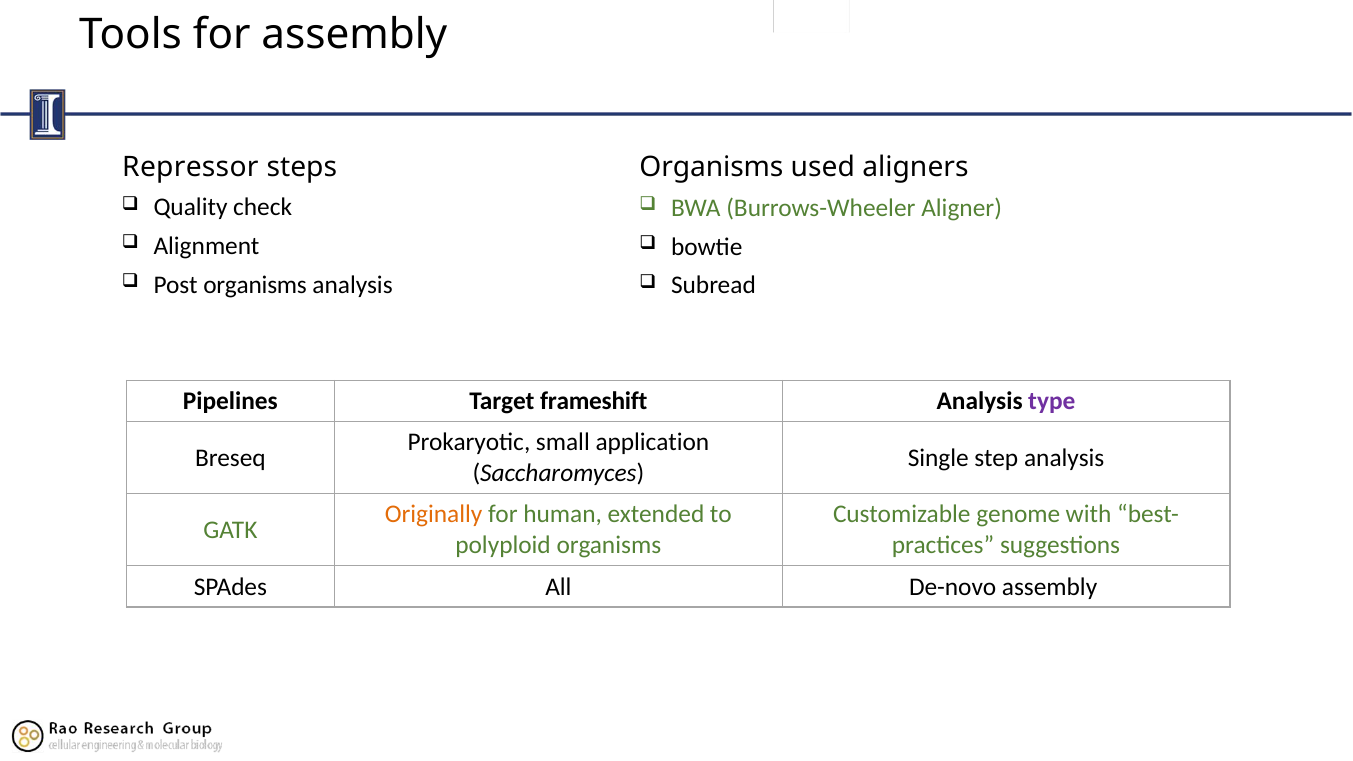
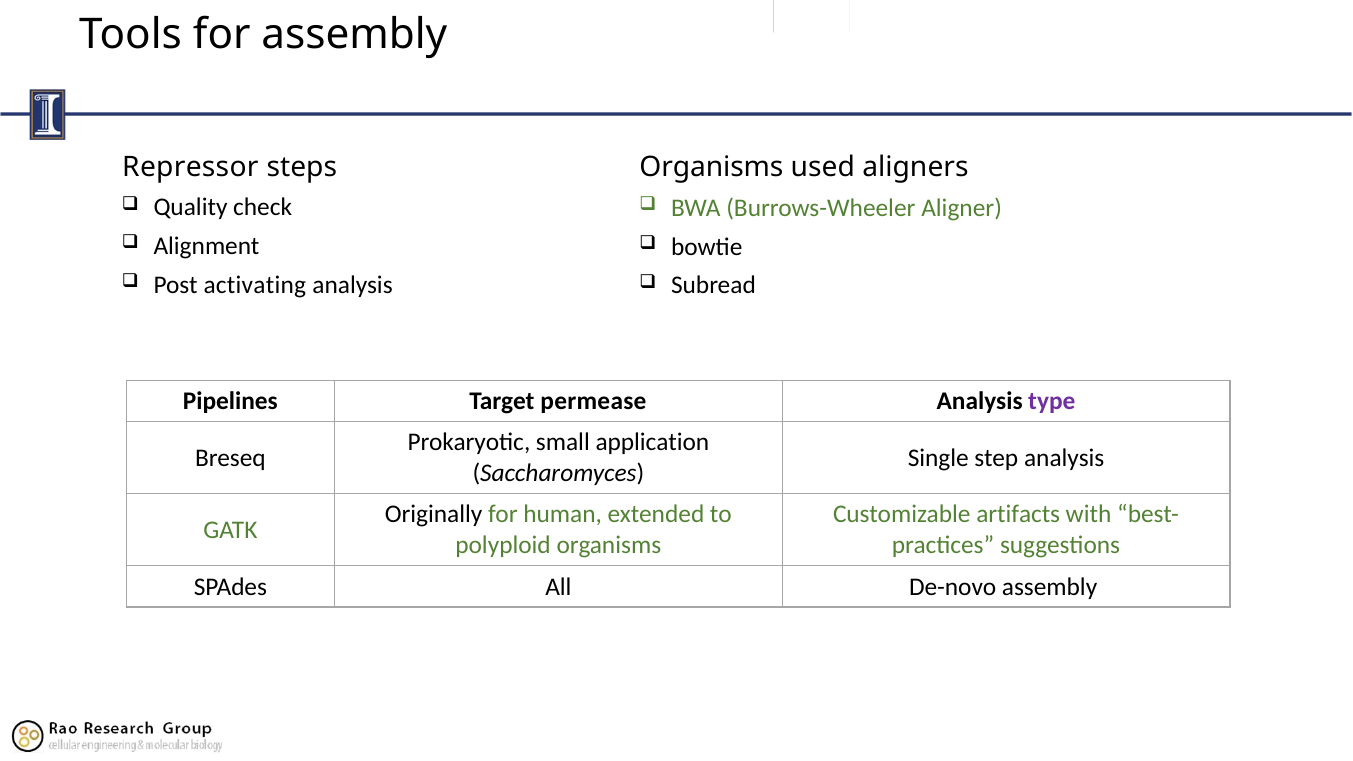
Post organisms: organisms -> activating
frameshift: frameshift -> permease
Originally colour: orange -> black
genome: genome -> artifacts
